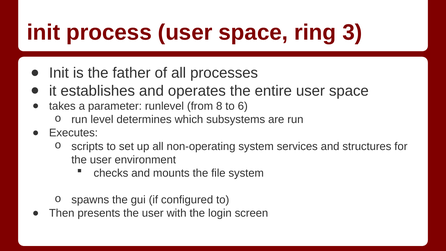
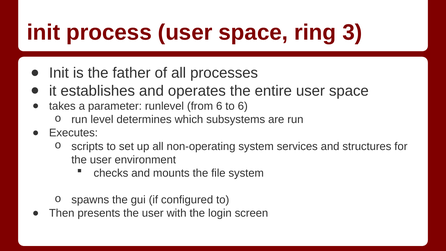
from 8: 8 -> 6
